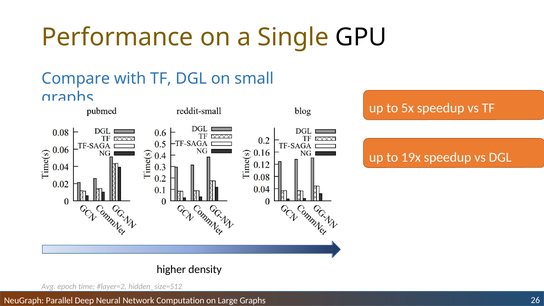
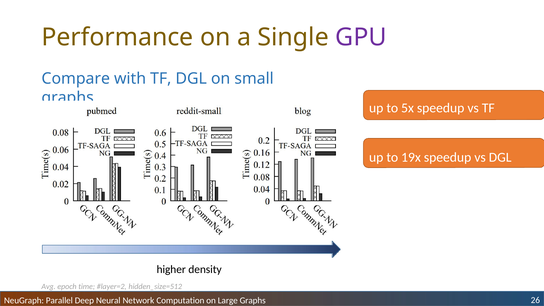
GPU colour: black -> purple
